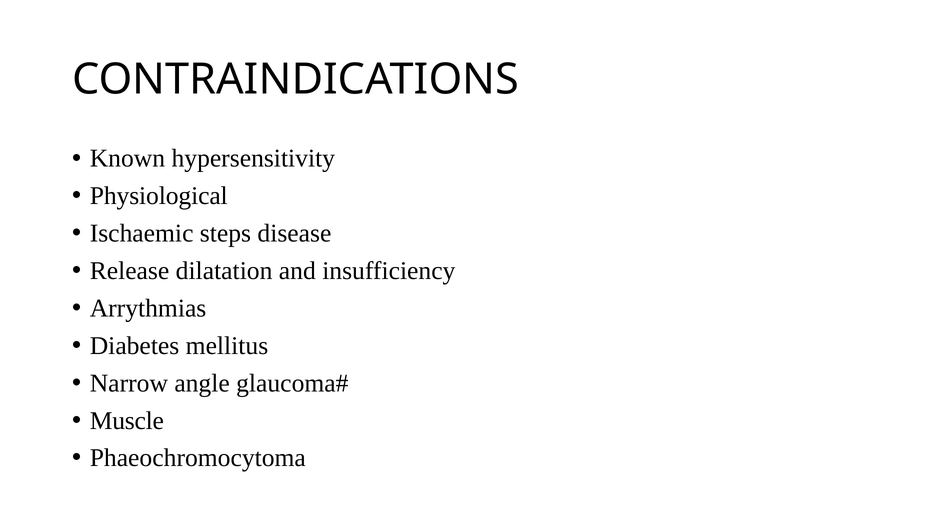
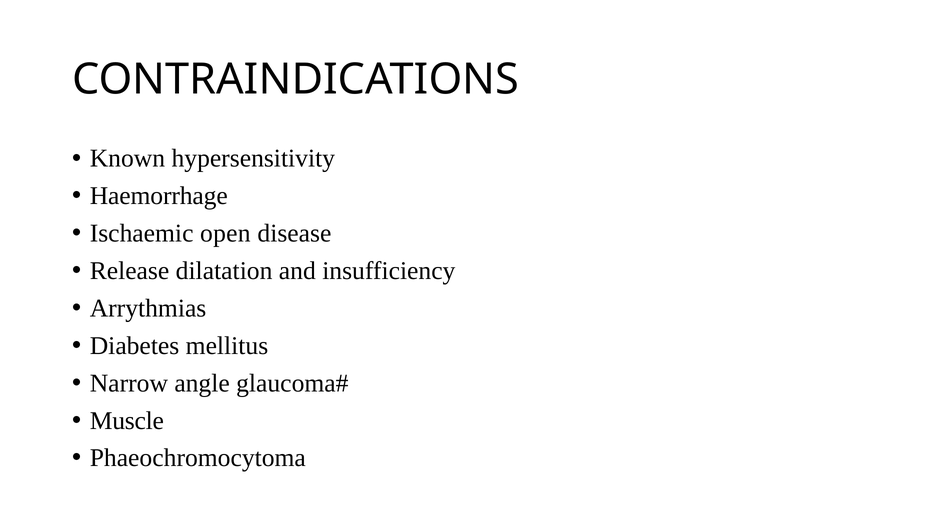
Physiological: Physiological -> Haemorrhage
steps: steps -> open
